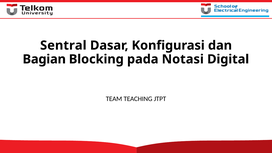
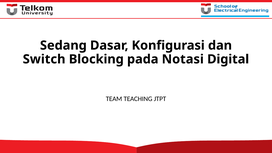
Sentral: Sentral -> Sedang
Bagian: Bagian -> Switch
